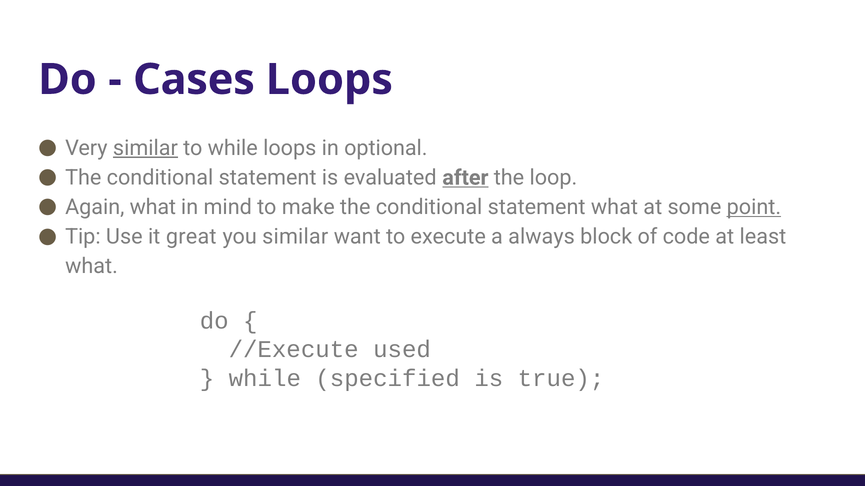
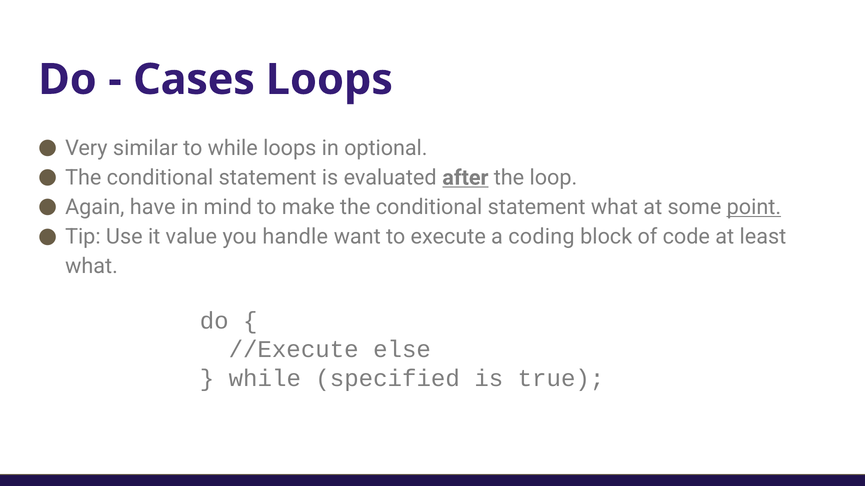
similar at (145, 148) underline: present -> none
Again what: what -> have
great: great -> value
you similar: similar -> handle
always: always -> coding
used: used -> else
